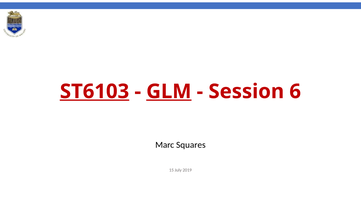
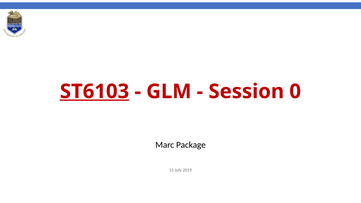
GLM underline: present -> none
6: 6 -> 0
Squares: Squares -> Package
